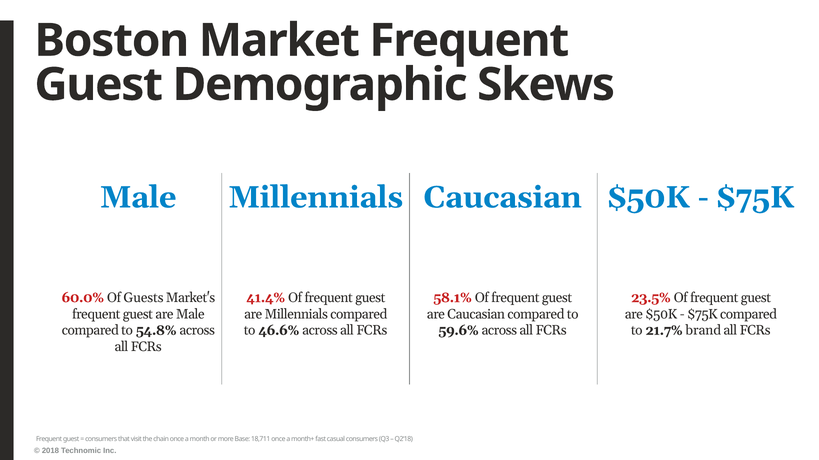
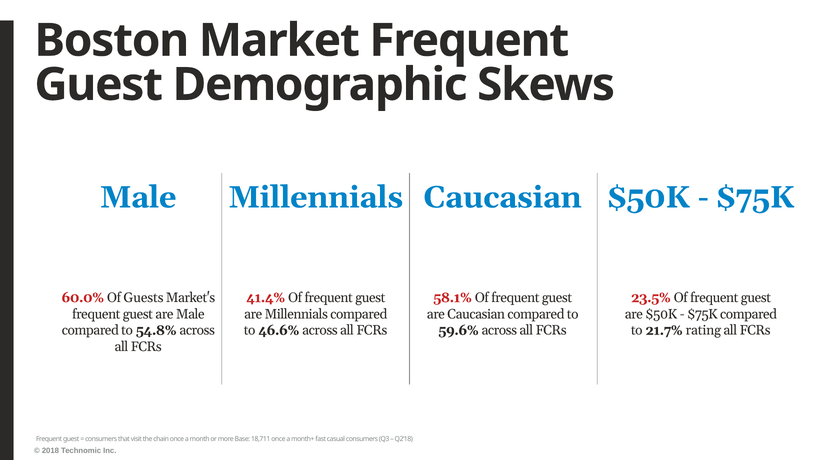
brand: brand -> rating
